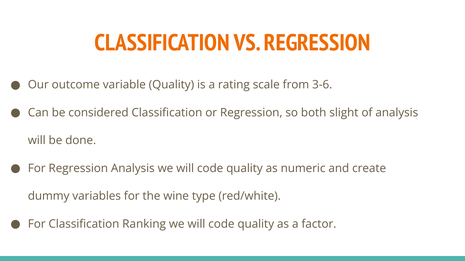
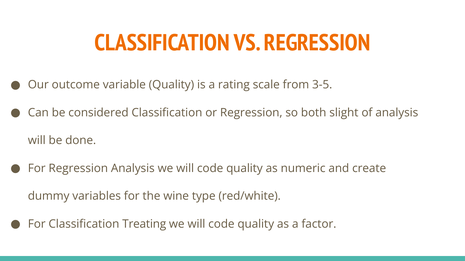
3-6: 3-6 -> 3-5
Ranking: Ranking -> Treating
